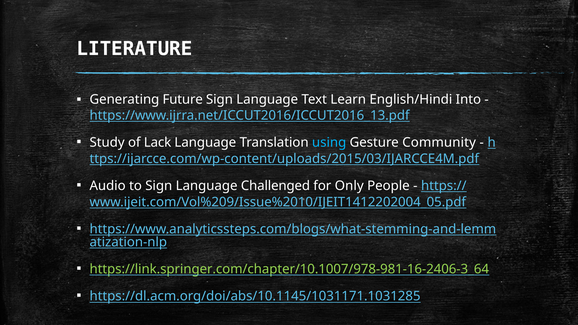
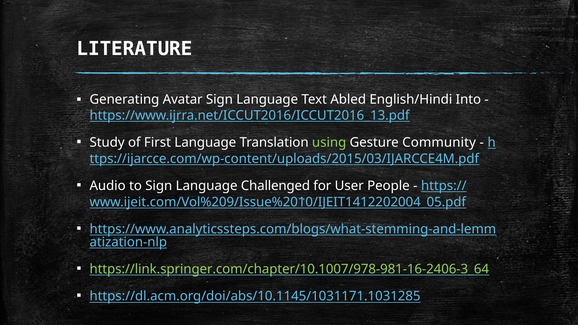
Future: Future -> Avatar
Learn: Learn -> Abled
Lack: Lack -> First
using colour: light blue -> light green
Only: Only -> User
